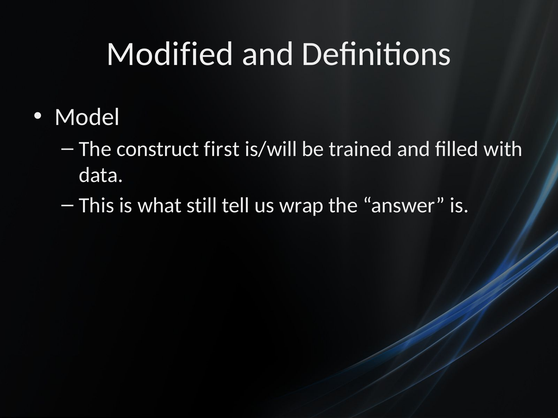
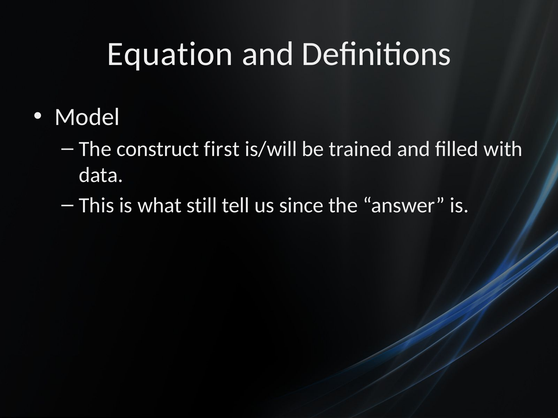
Modified: Modified -> Equation
wrap: wrap -> since
